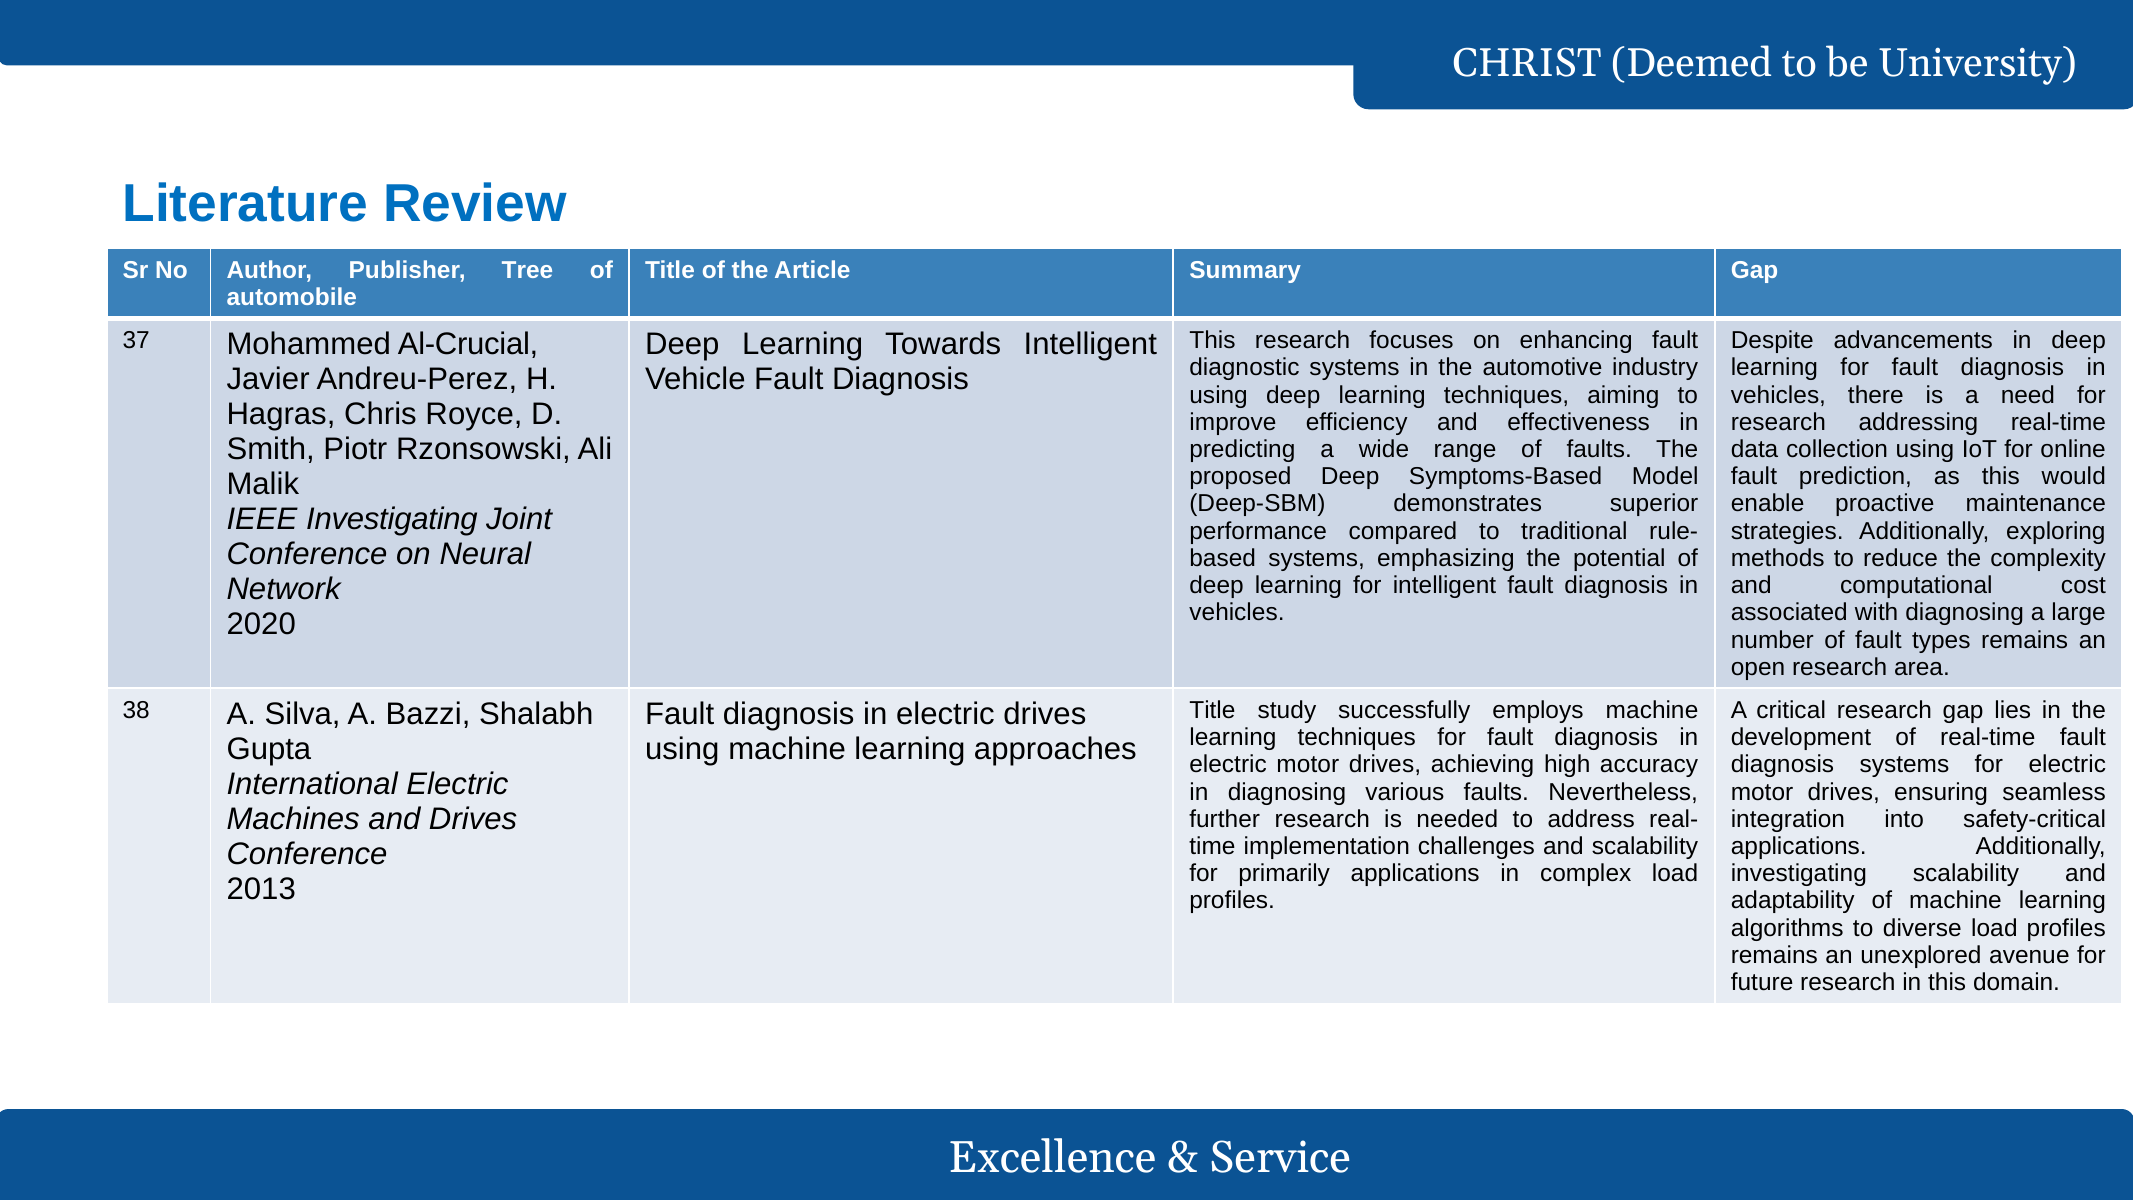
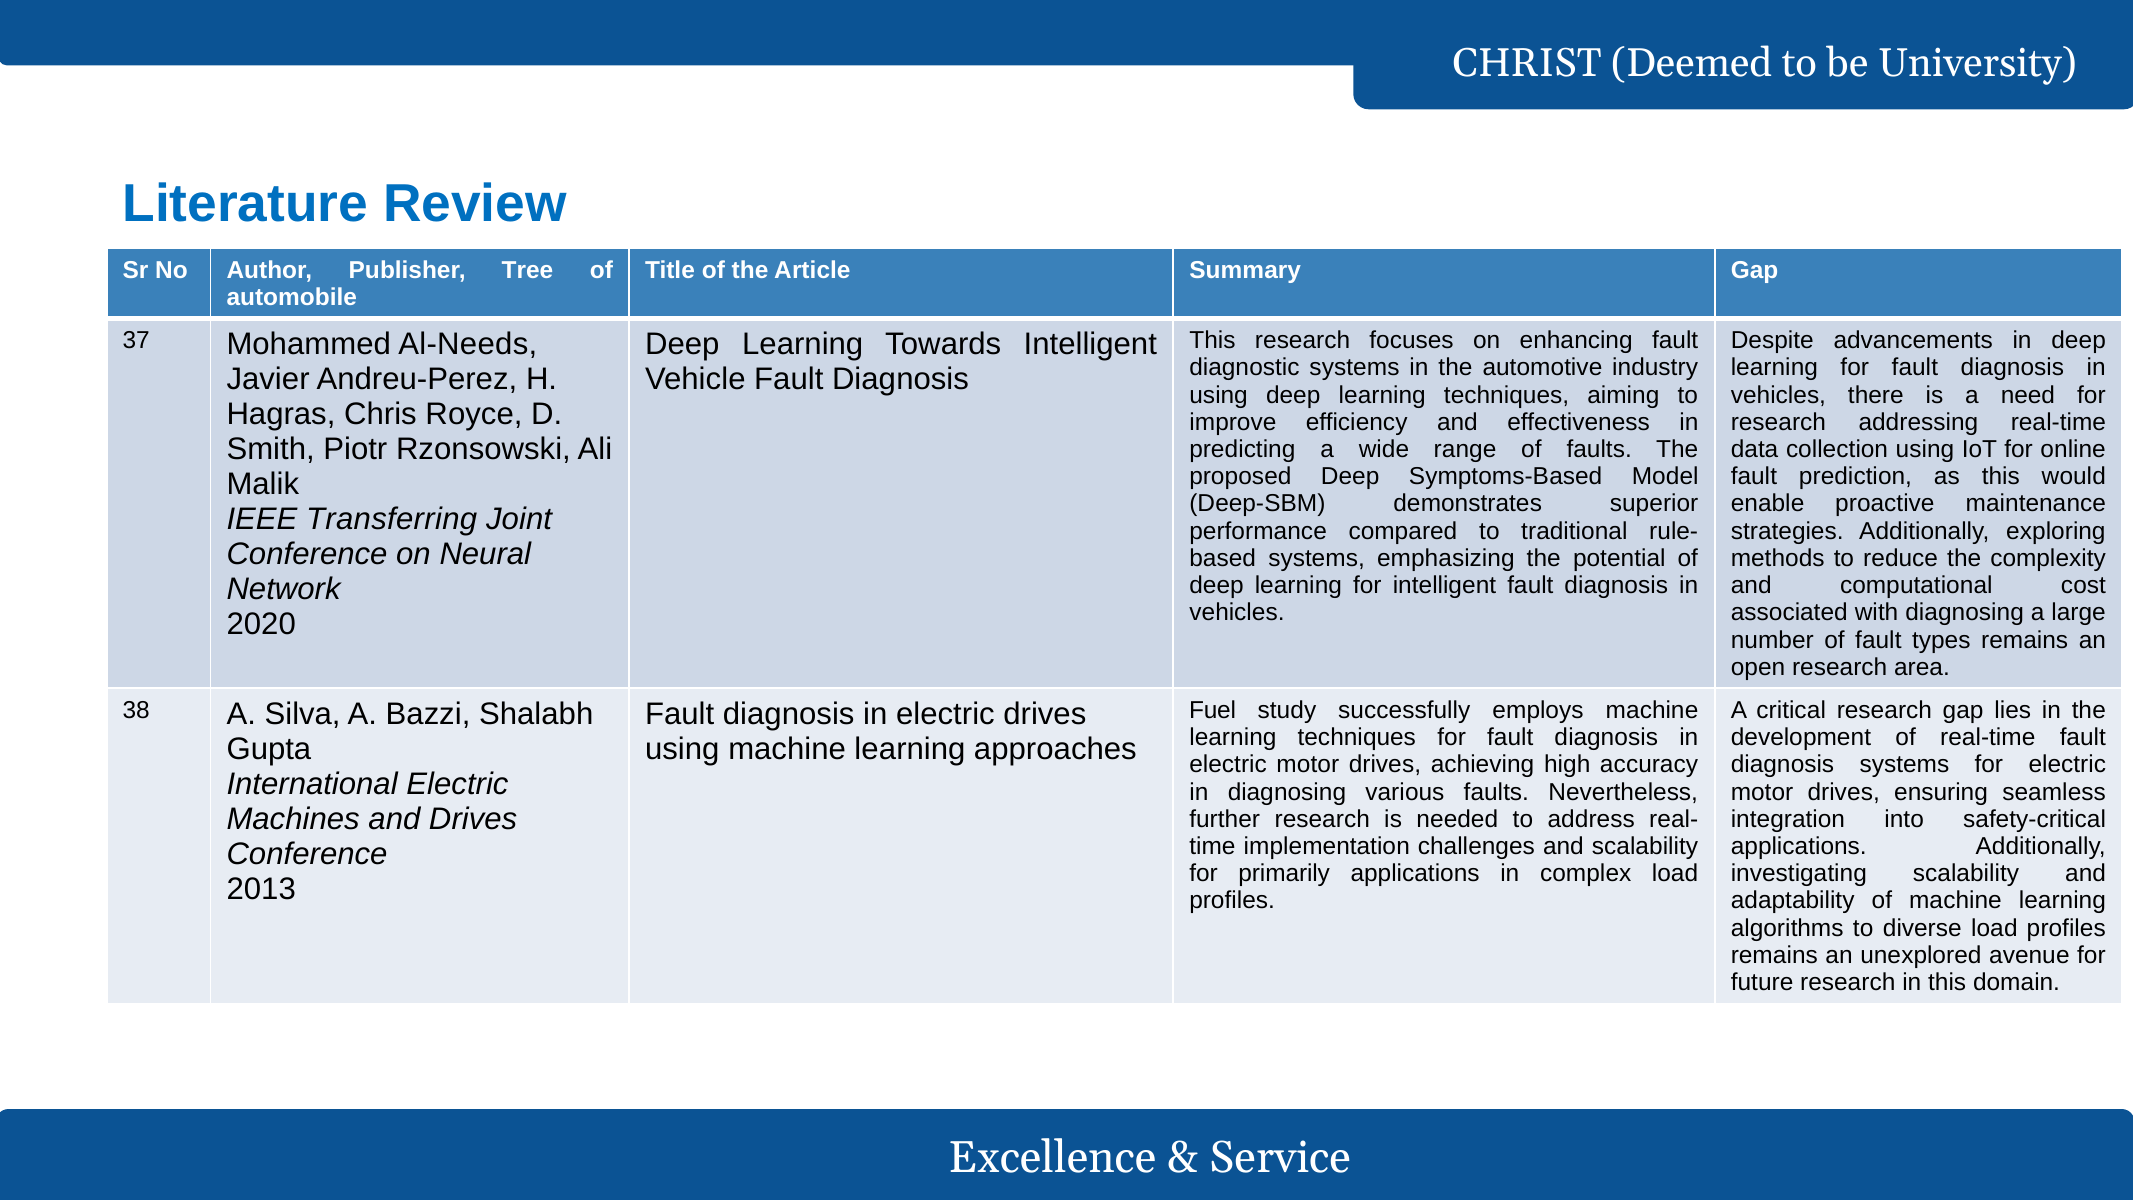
Al-Crucial: Al-Crucial -> Al-Needs
IEEE Investigating: Investigating -> Transferring
Title at (1212, 710): Title -> Fuel
